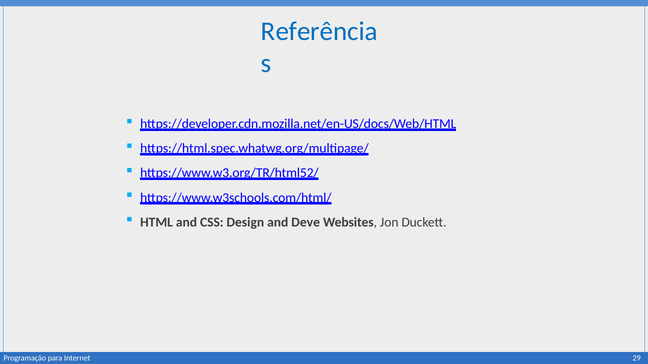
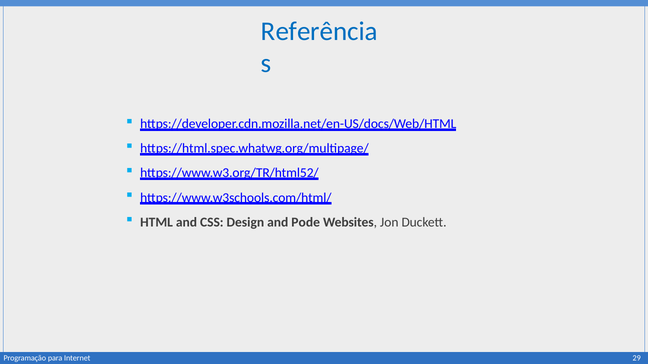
Deve: Deve -> Pode
